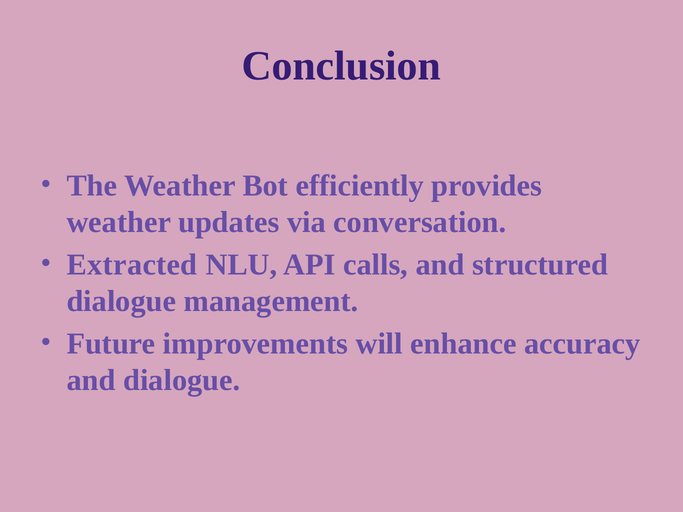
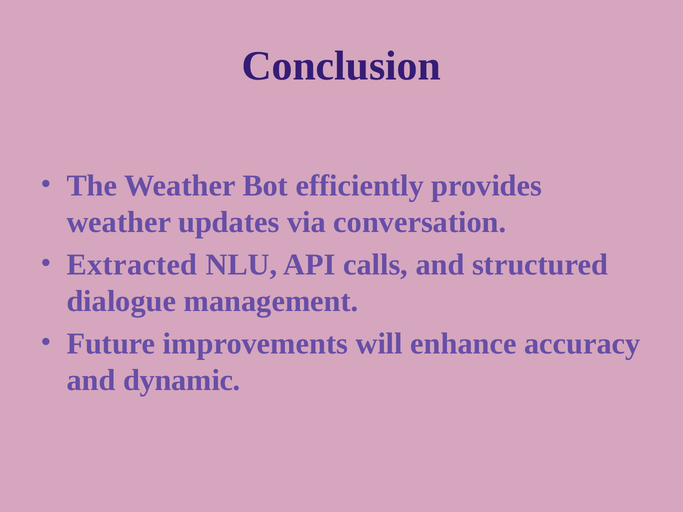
and dialogue: dialogue -> dynamic
